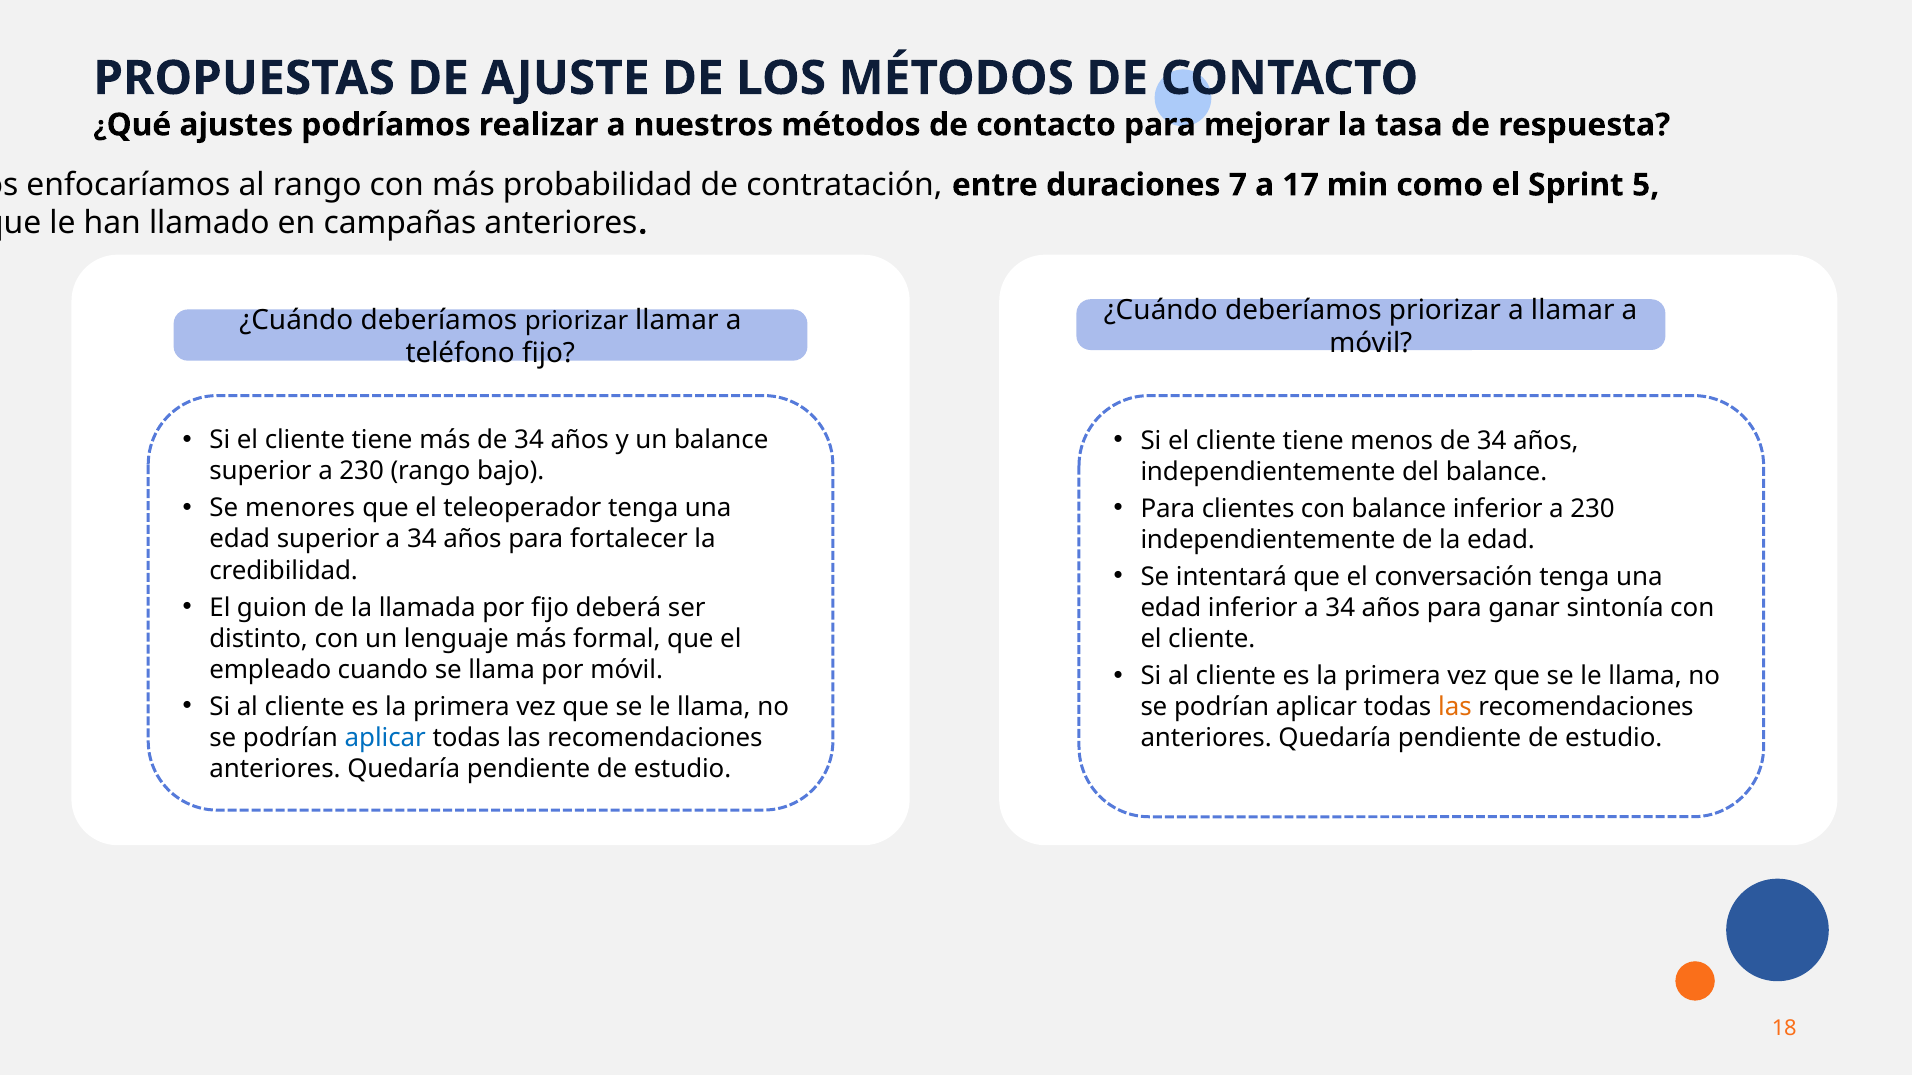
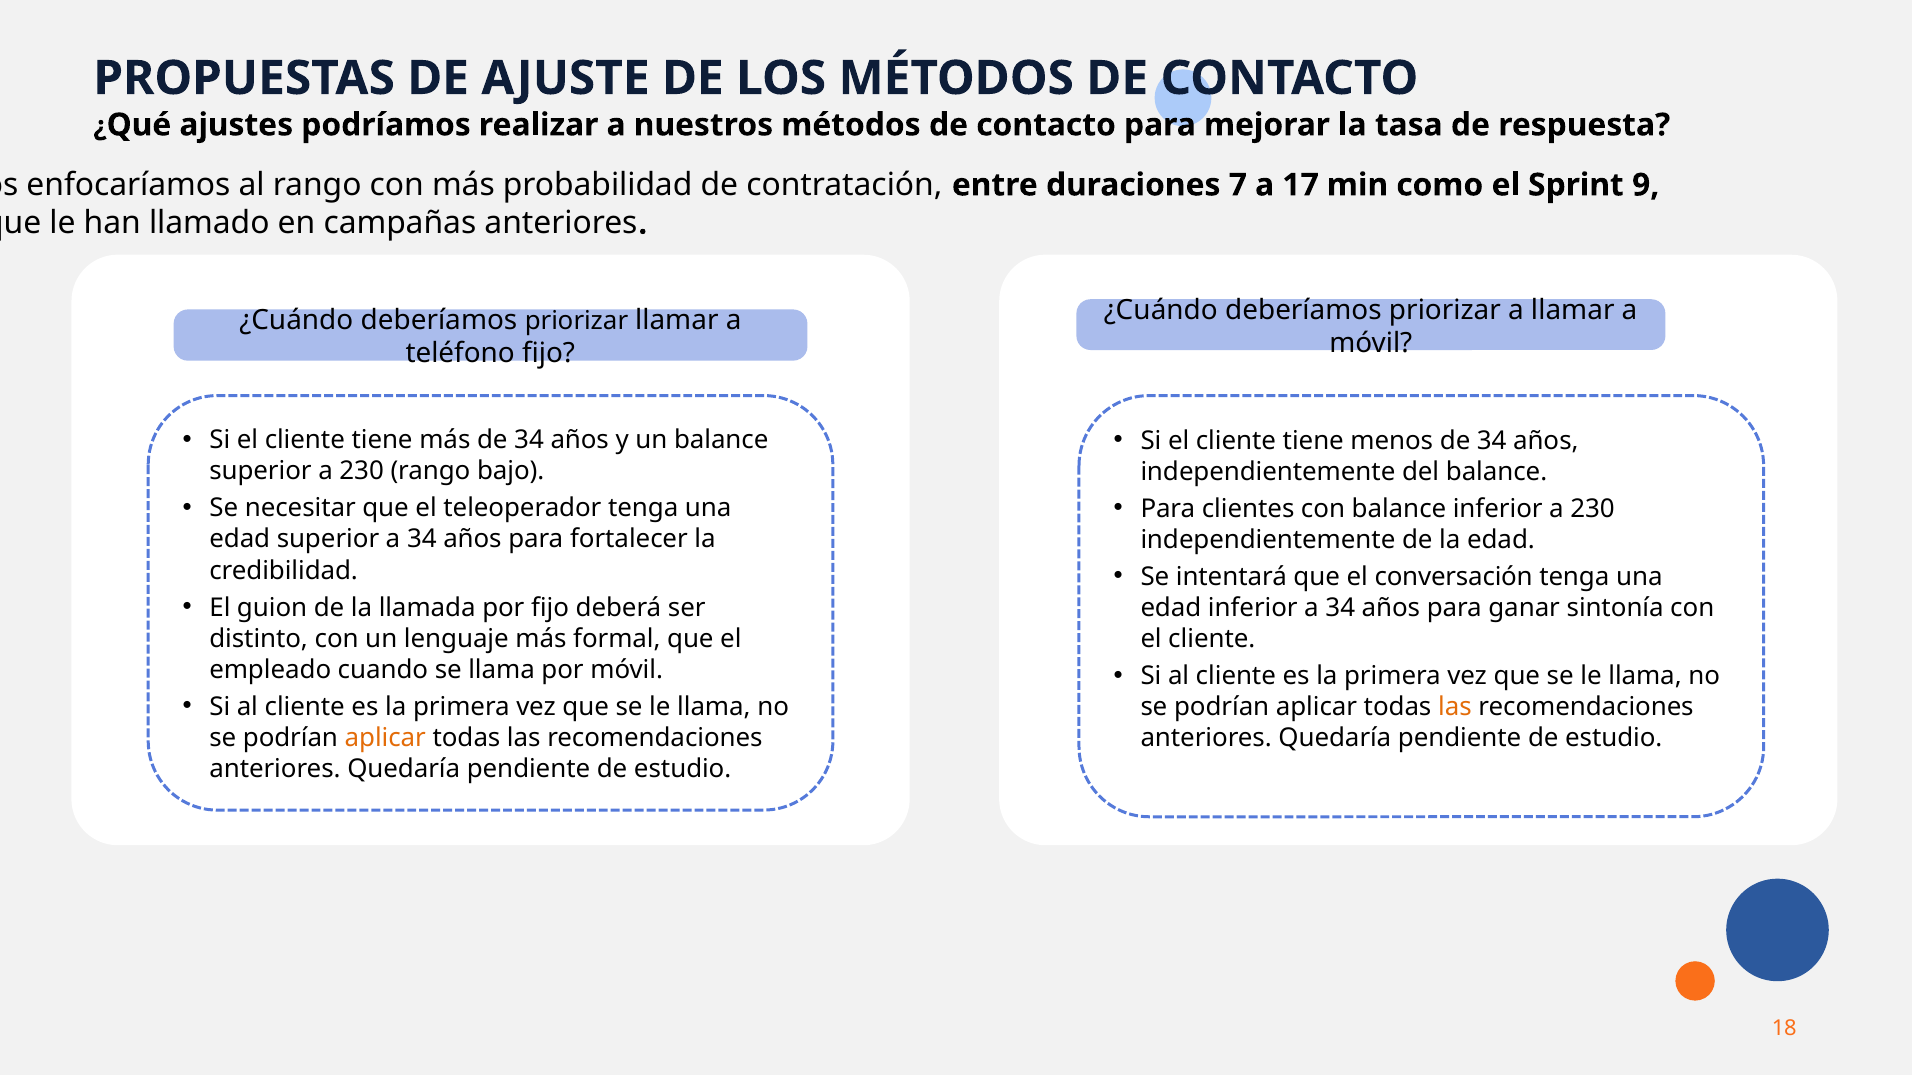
5: 5 -> 9
menores: menores -> necesitar
aplicar at (385, 738) colour: blue -> orange
